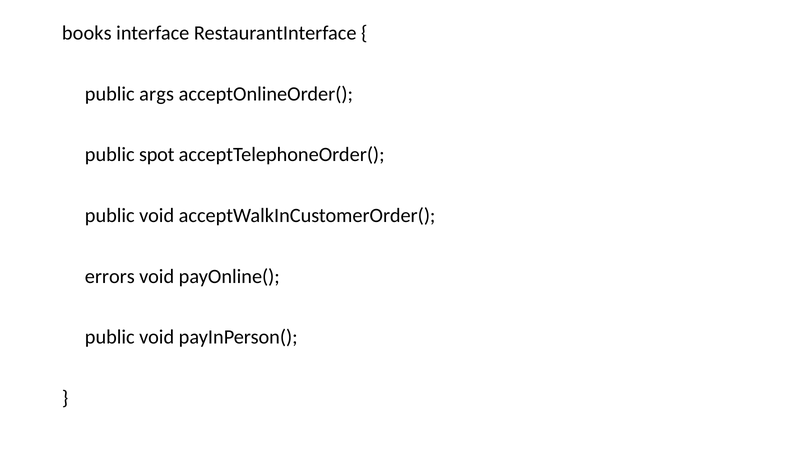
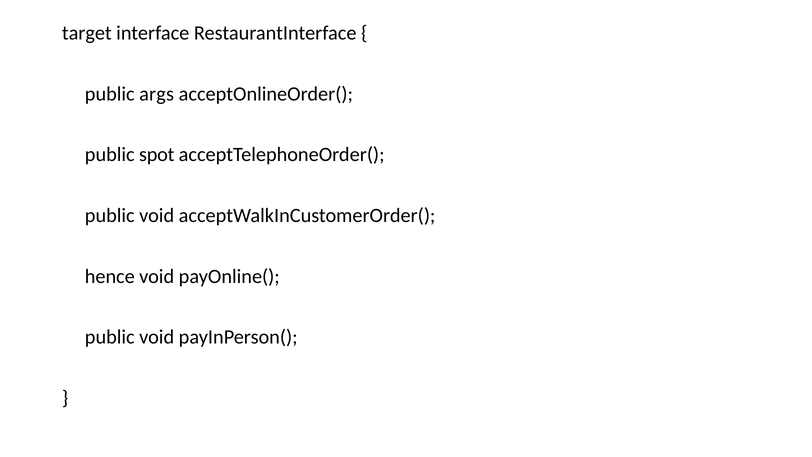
books: books -> target
errors: errors -> hence
